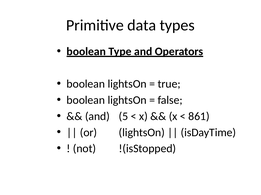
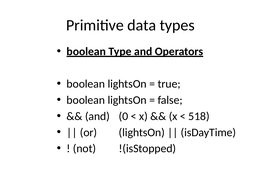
5: 5 -> 0
861: 861 -> 518
